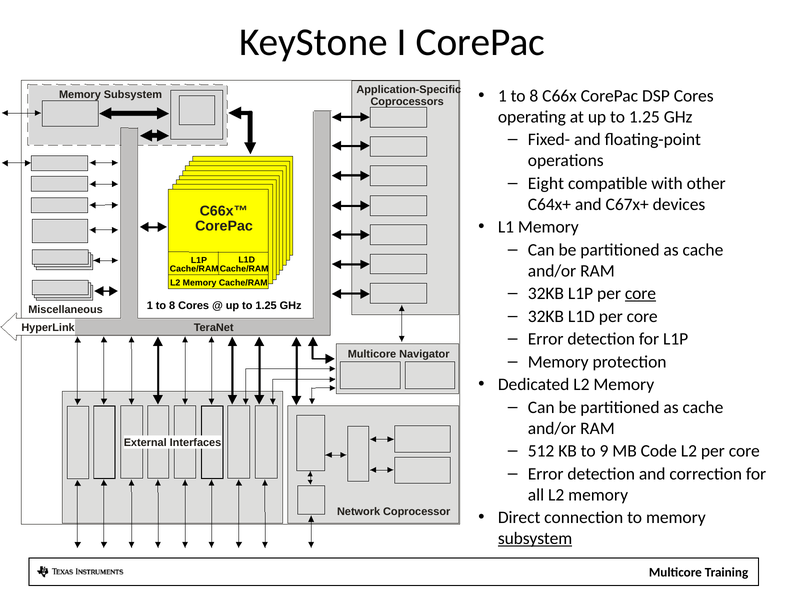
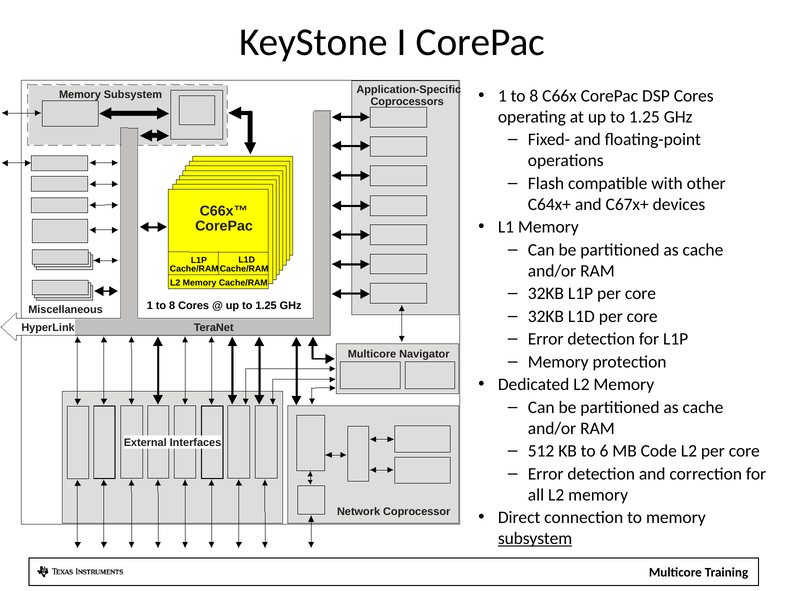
Eight: Eight -> Flash
core at (640, 294) underline: present -> none
9: 9 -> 6
